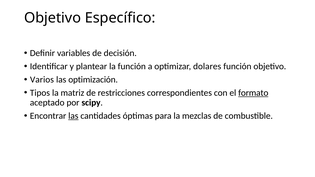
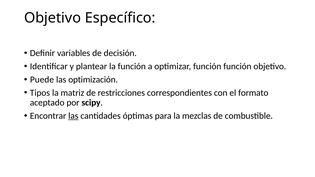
optimizar dolares: dolares -> función
Varios: Varios -> Puede
formato underline: present -> none
